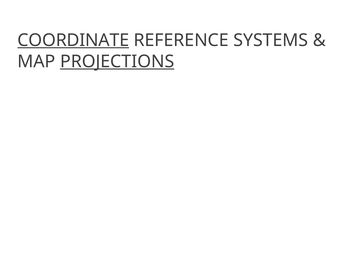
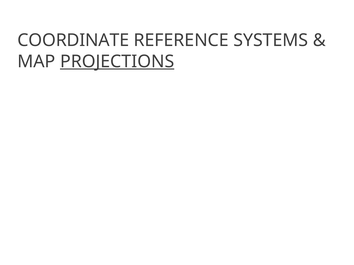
COORDINATE underline: present -> none
